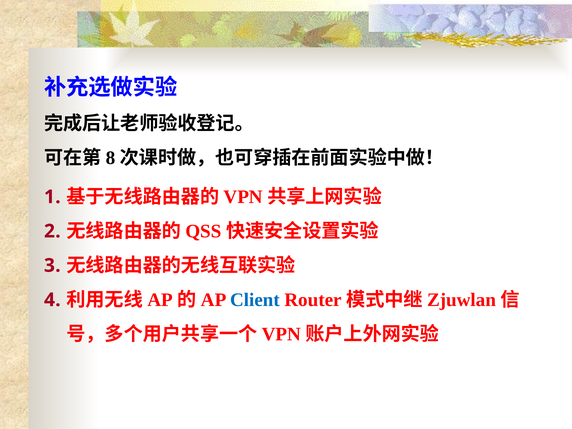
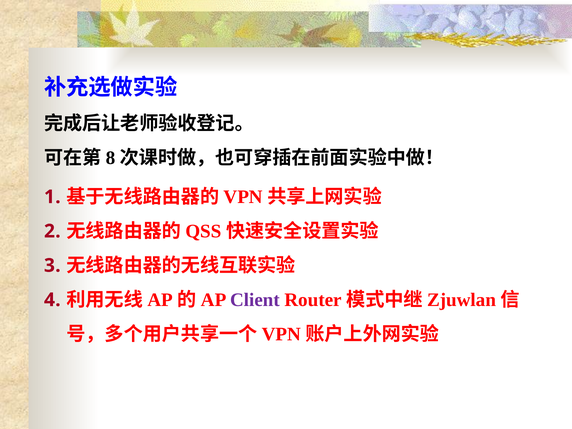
Client colour: blue -> purple
